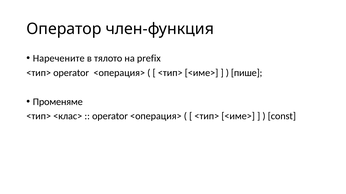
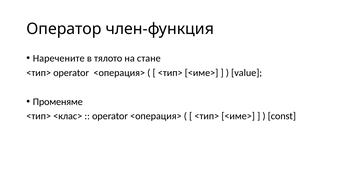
prefix: prefix -> стане
пише: пише -> value
